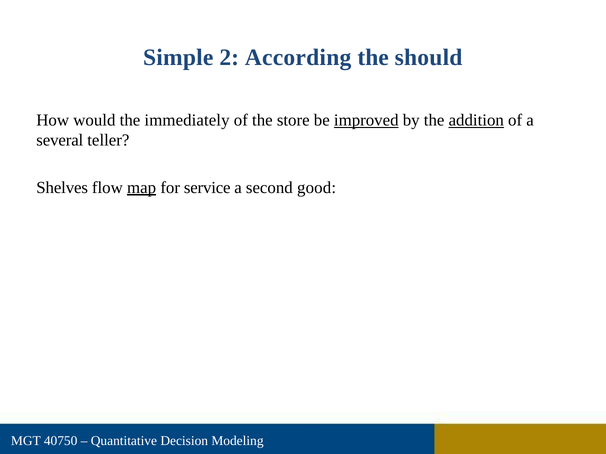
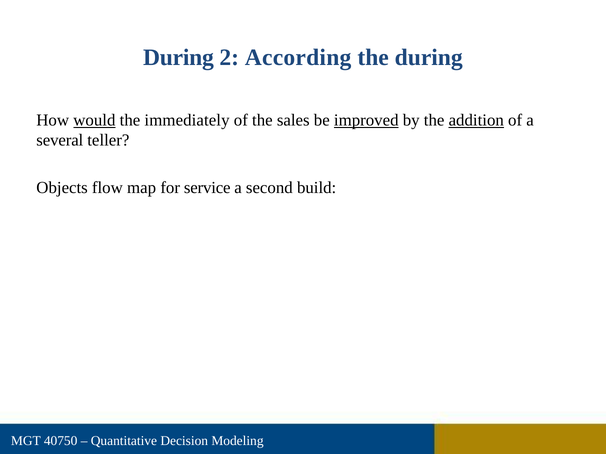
Simple at (178, 58): Simple -> During
the should: should -> during
would underline: none -> present
store: store -> sales
Shelves: Shelves -> Objects
map underline: present -> none
good: good -> build
